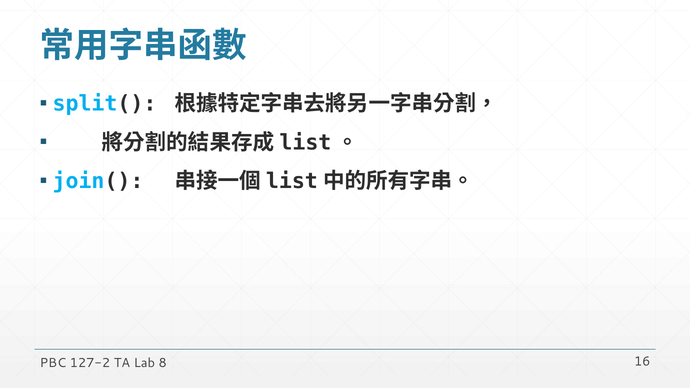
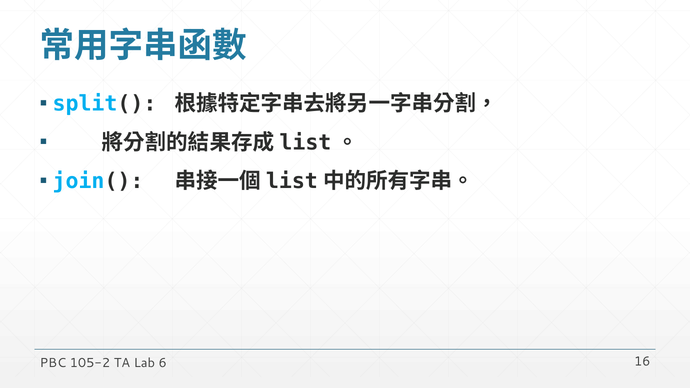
127-2: 127-2 -> 105-2
8: 8 -> 6
